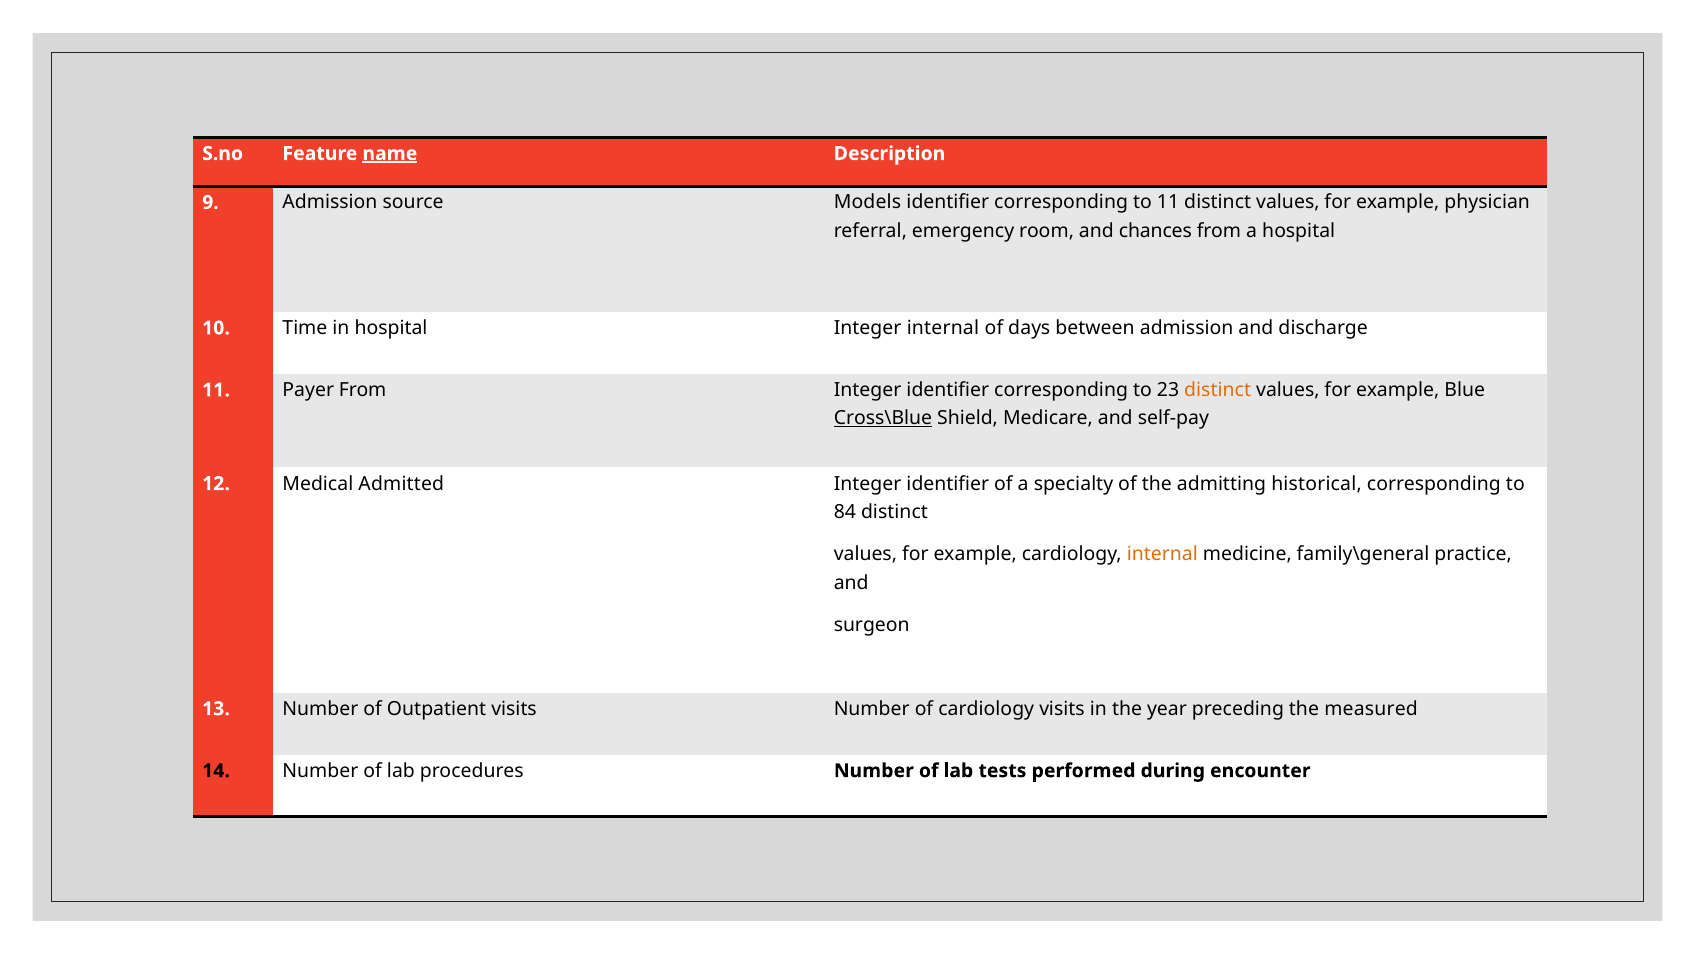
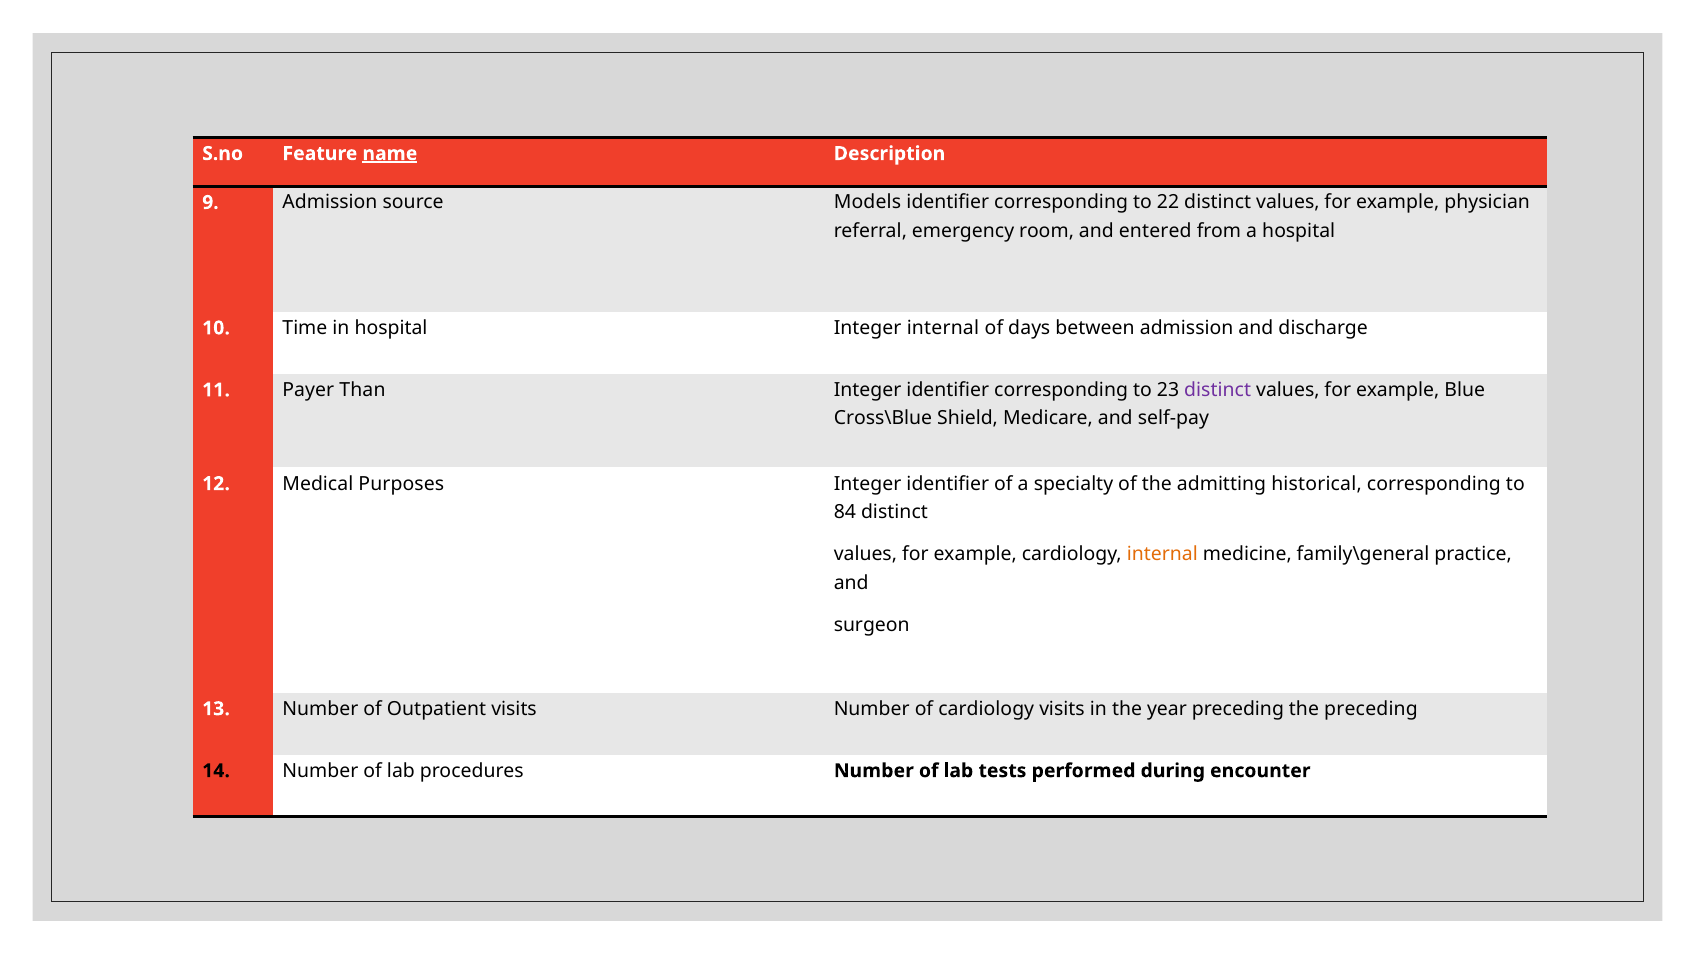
to 11: 11 -> 22
chances: chances -> entered
Payer From: From -> Than
distinct at (1218, 390) colour: orange -> purple
Cross\Blue underline: present -> none
Admitted: Admitted -> Purposes
the measured: measured -> preceding
